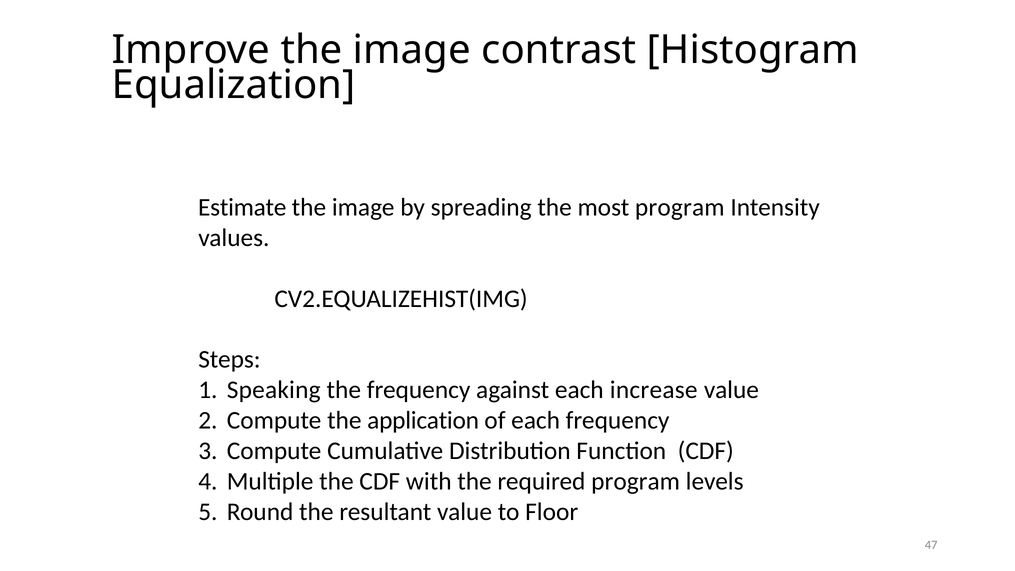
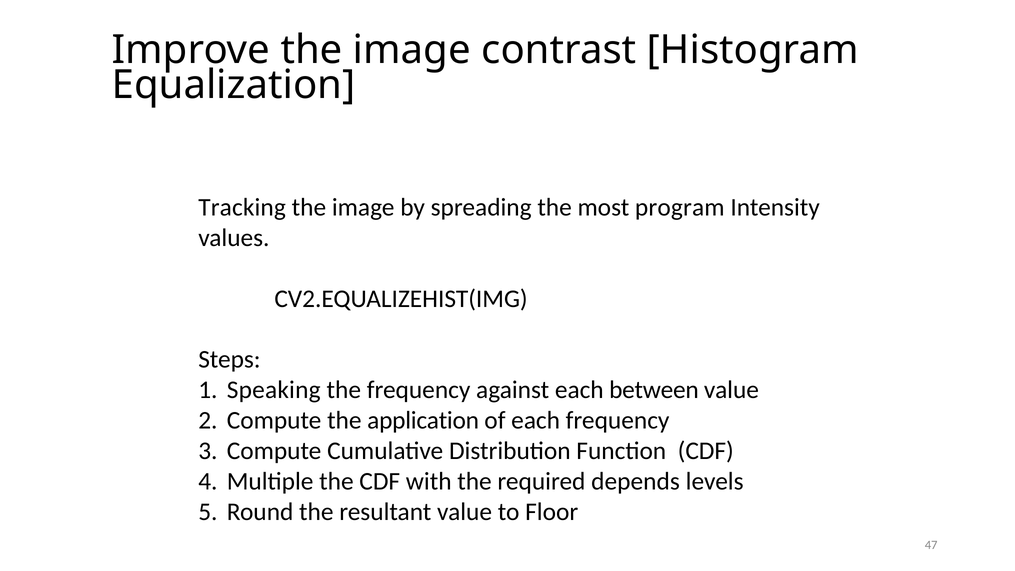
Estimate: Estimate -> Tracking
increase: increase -> between
required program: program -> depends
